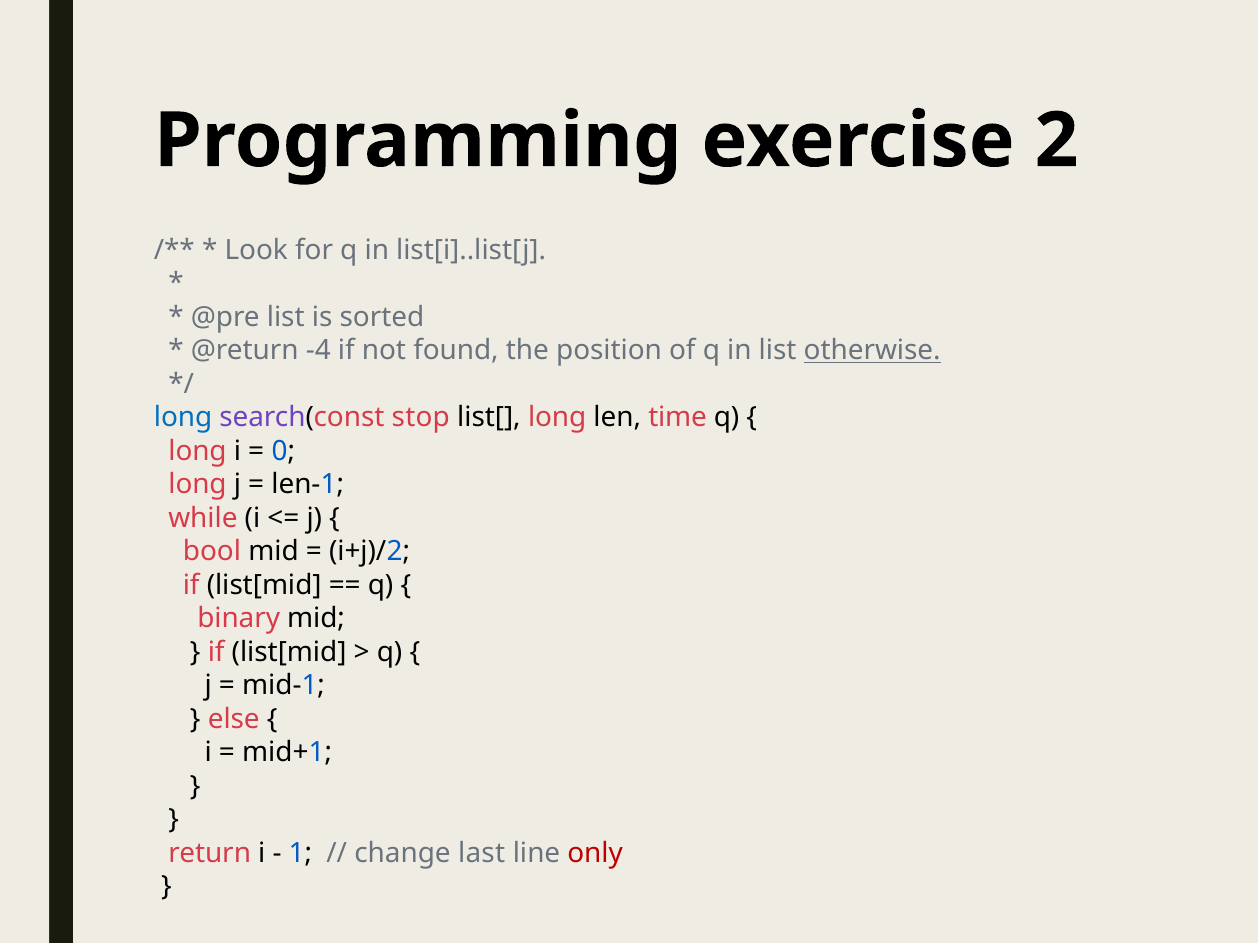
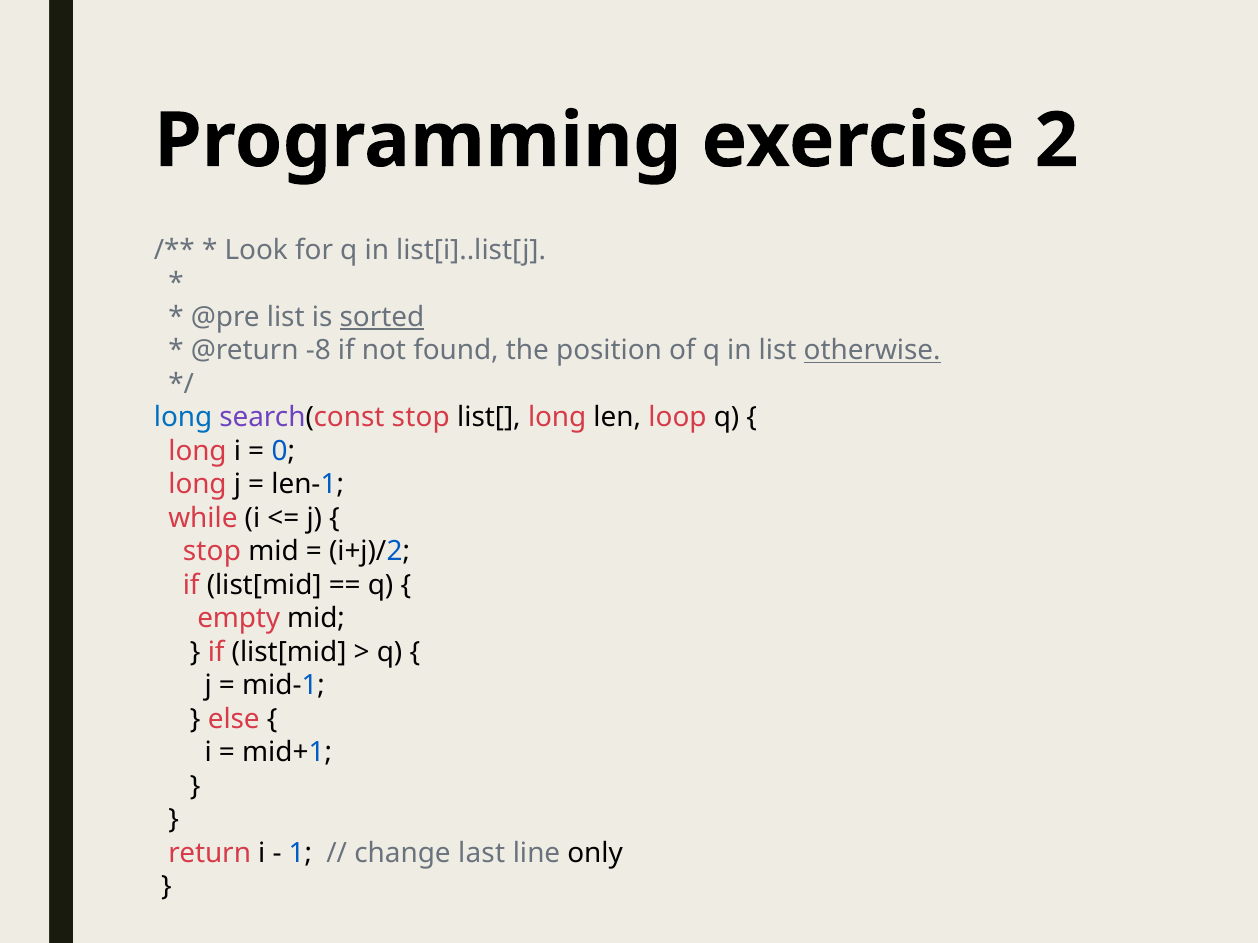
sorted underline: none -> present
-4: -4 -> -8
time: time -> loop
bool at (212, 552): bool -> stop
binary: binary -> empty
only colour: red -> black
